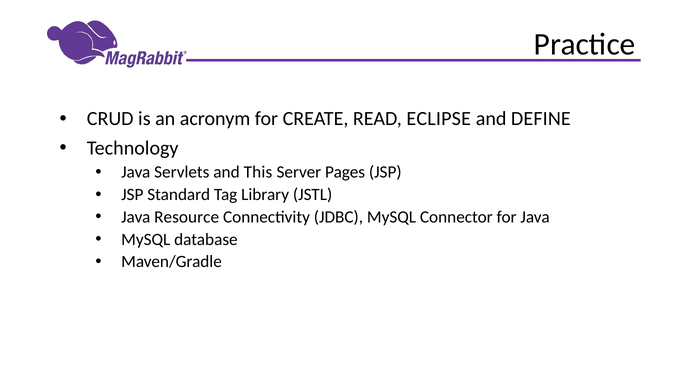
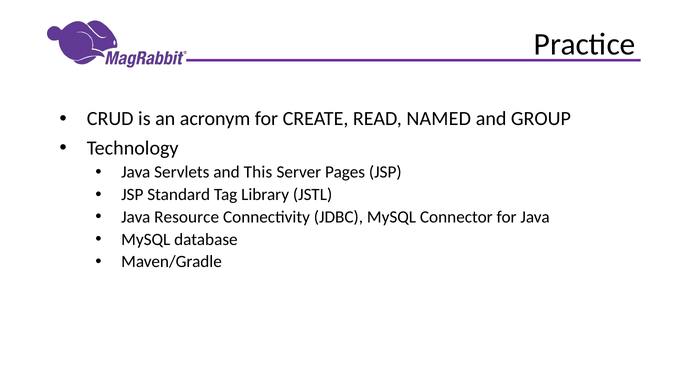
ECLIPSE: ECLIPSE -> NAMED
DEFINE: DEFINE -> GROUP
